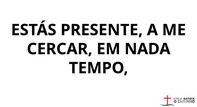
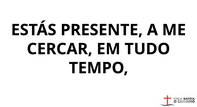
NADA: NADA -> TUDO
